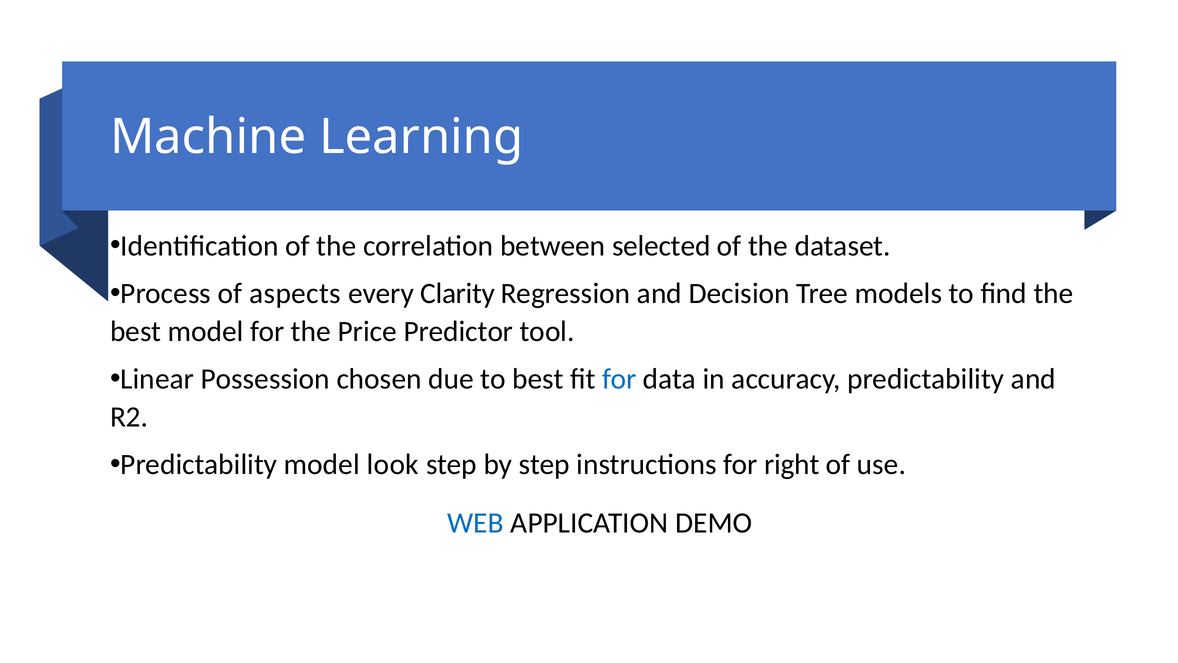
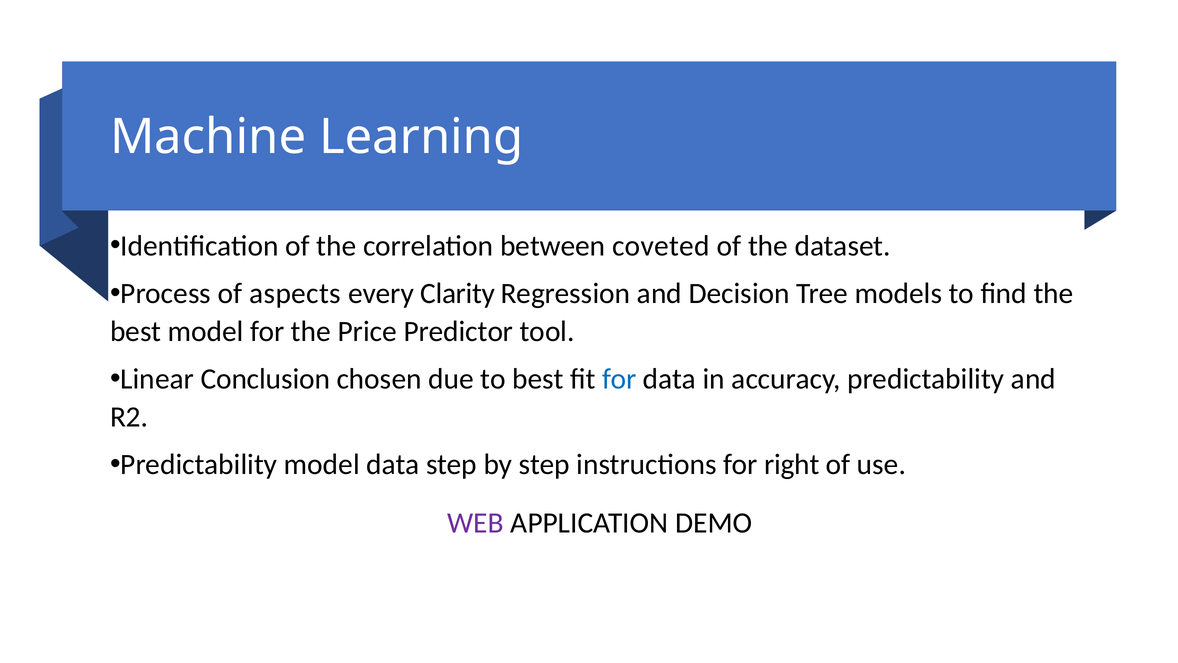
selected: selected -> coveted
Possession: Possession -> Conclusion
model look: look -> data
WEB colour: blue -> purple
